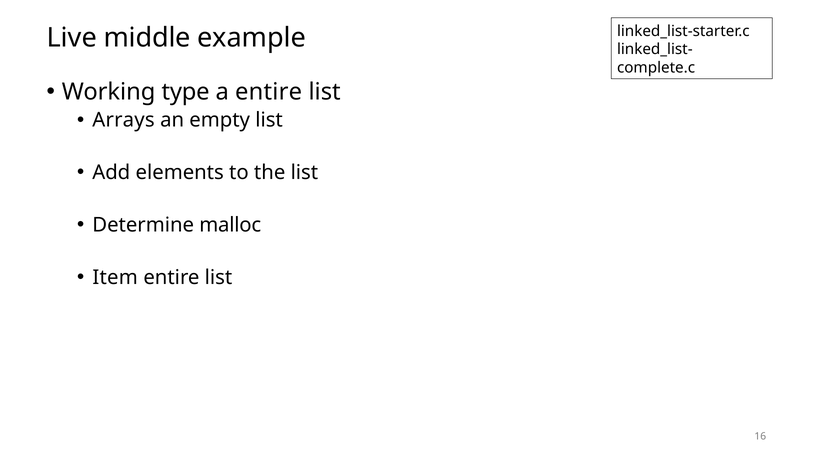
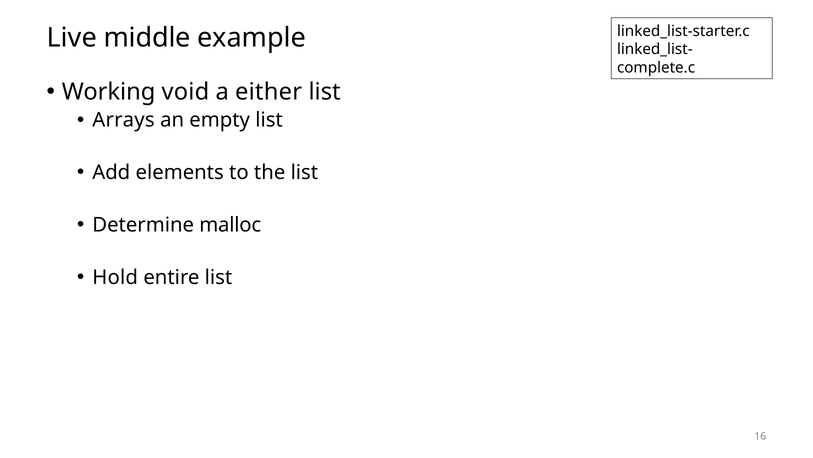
type: type -> void
a entire: entire -> either
Item: Item -> Hold
